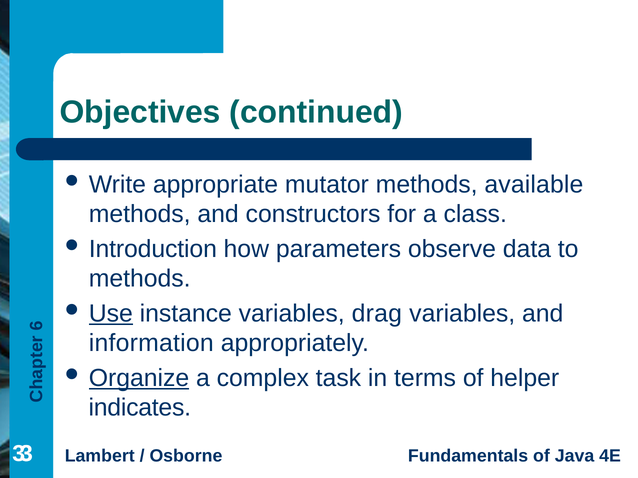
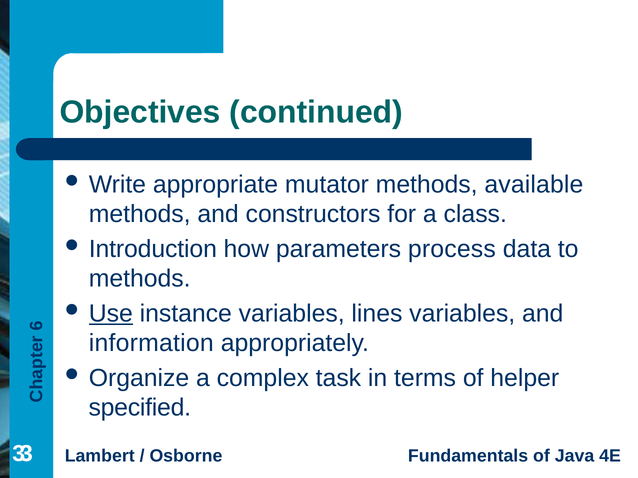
observe: observe -> process
drag: drag -> lines
Organize underline: present -> none
indicates: indicates -> specified
